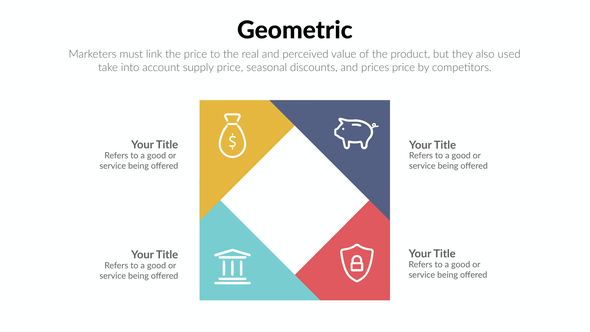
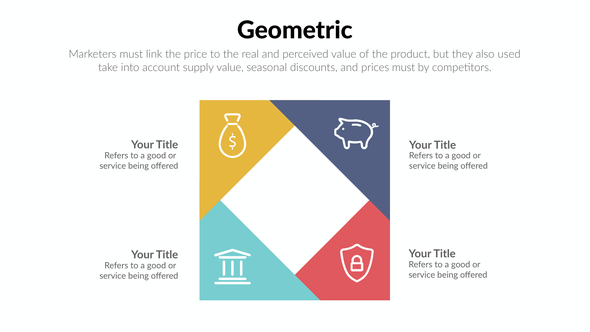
supply price: price -> value
prices price: price -> must
